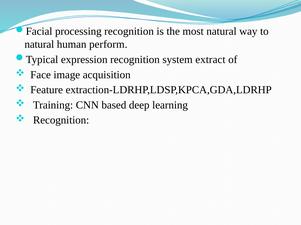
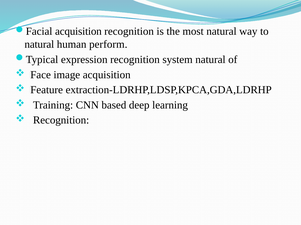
processing at (78, 31): processing -> acquisition
system extract: extract -> natural
